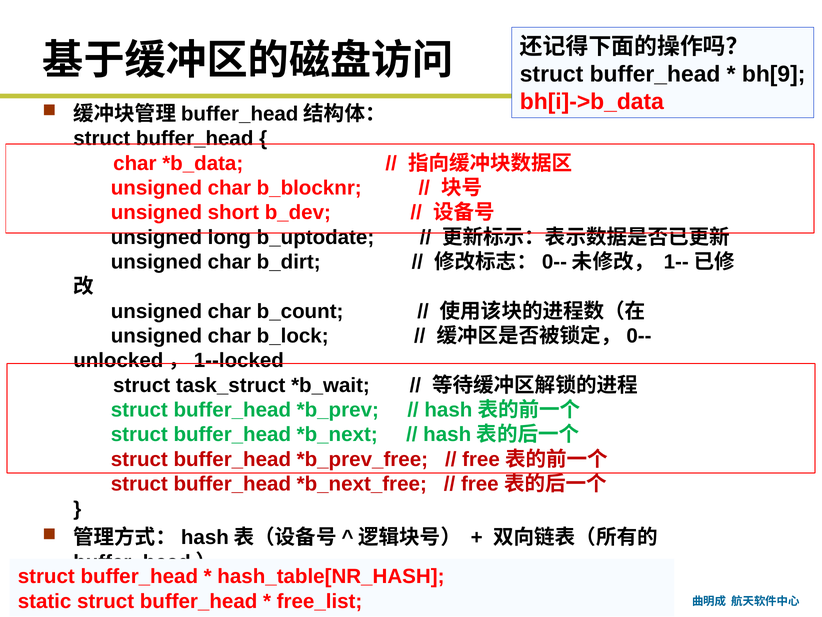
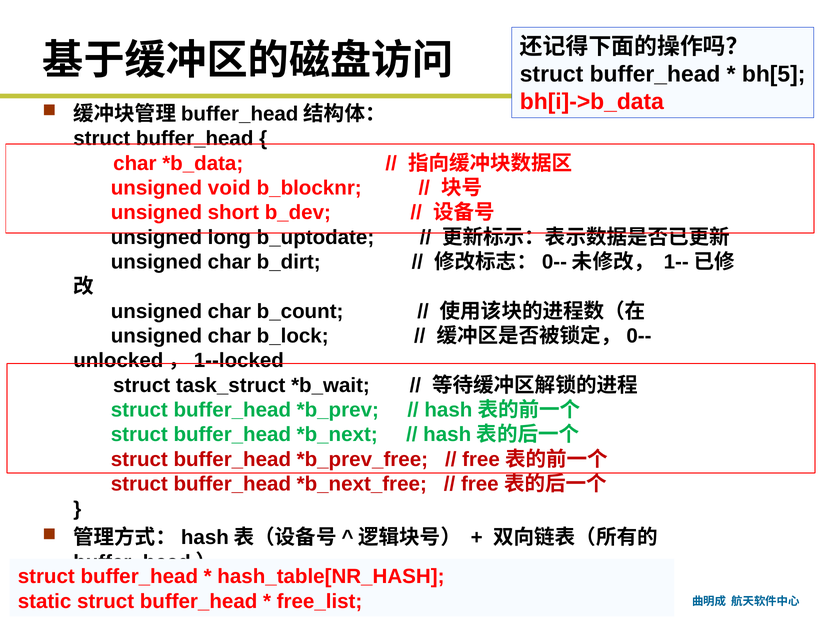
bh[9: bh[9 -> bh[5
char at (229, 188): char -> void
